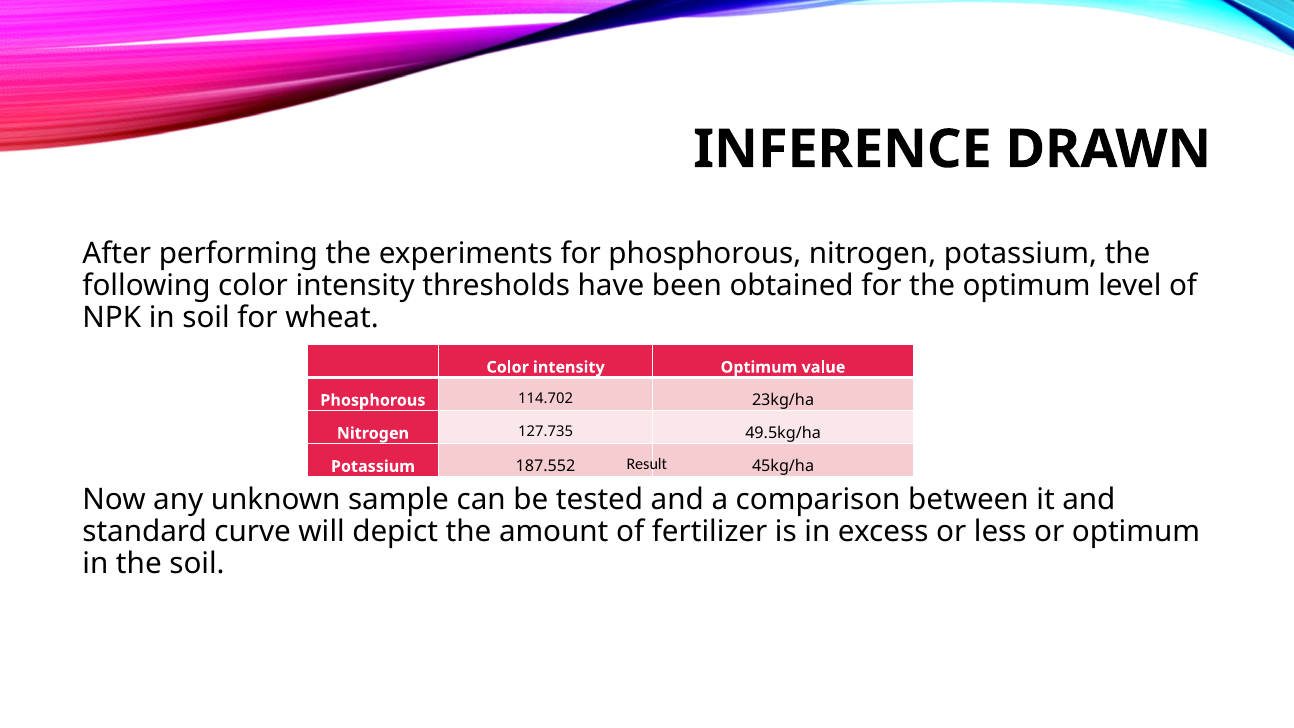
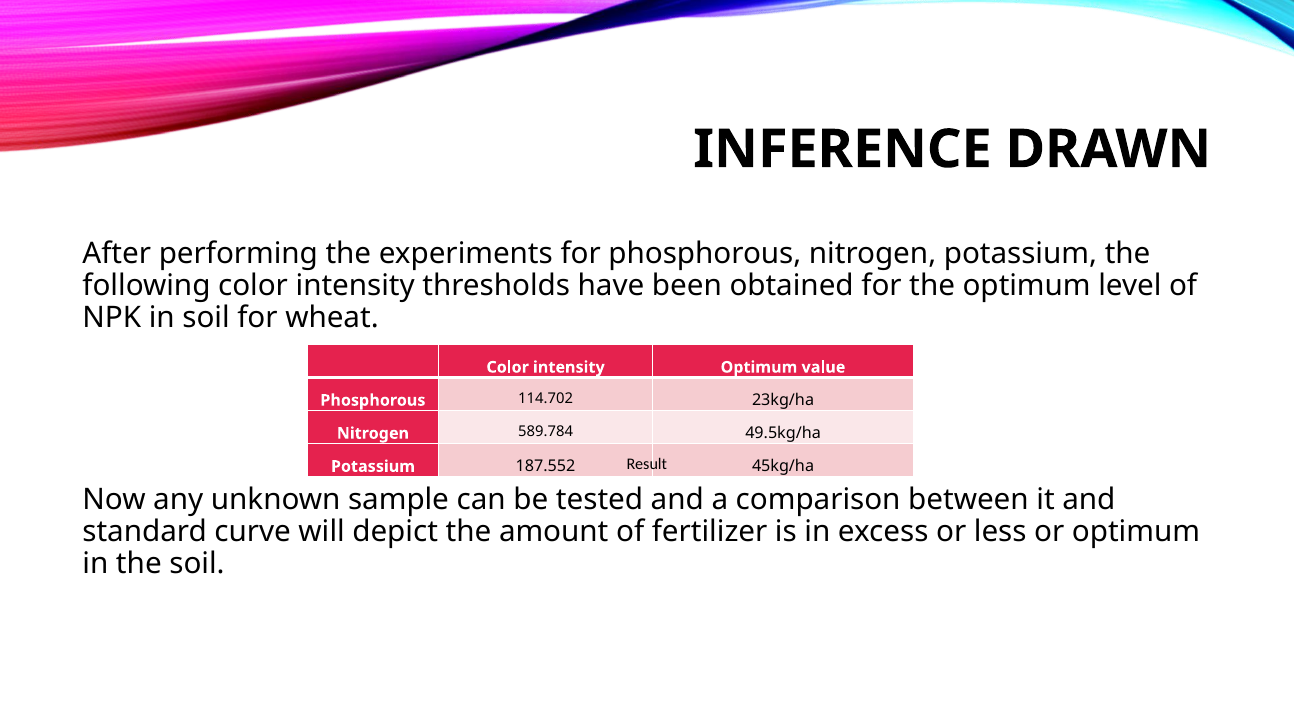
127.735: 127.735 -> 589.784
